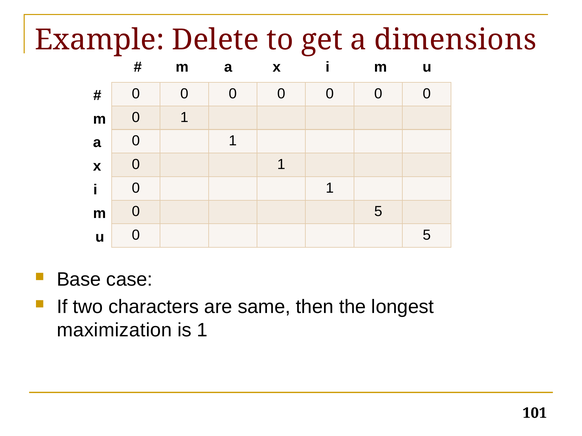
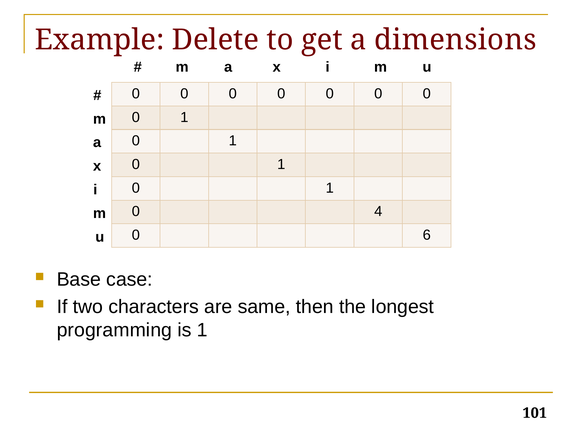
5 at (378, 212): 5 -> 4
5 at (427, 235): 5 -> 6
maximization: maximization -> programming
